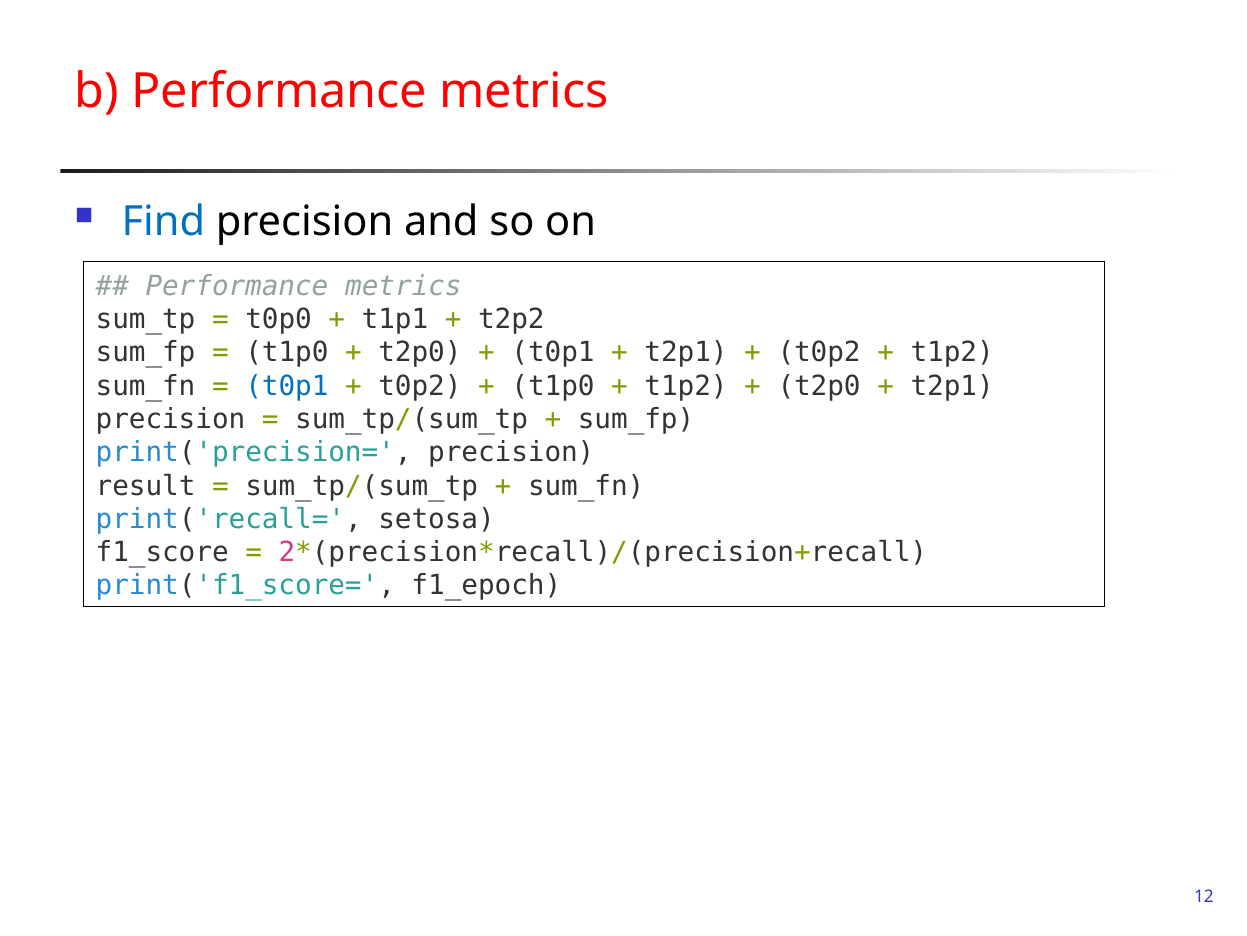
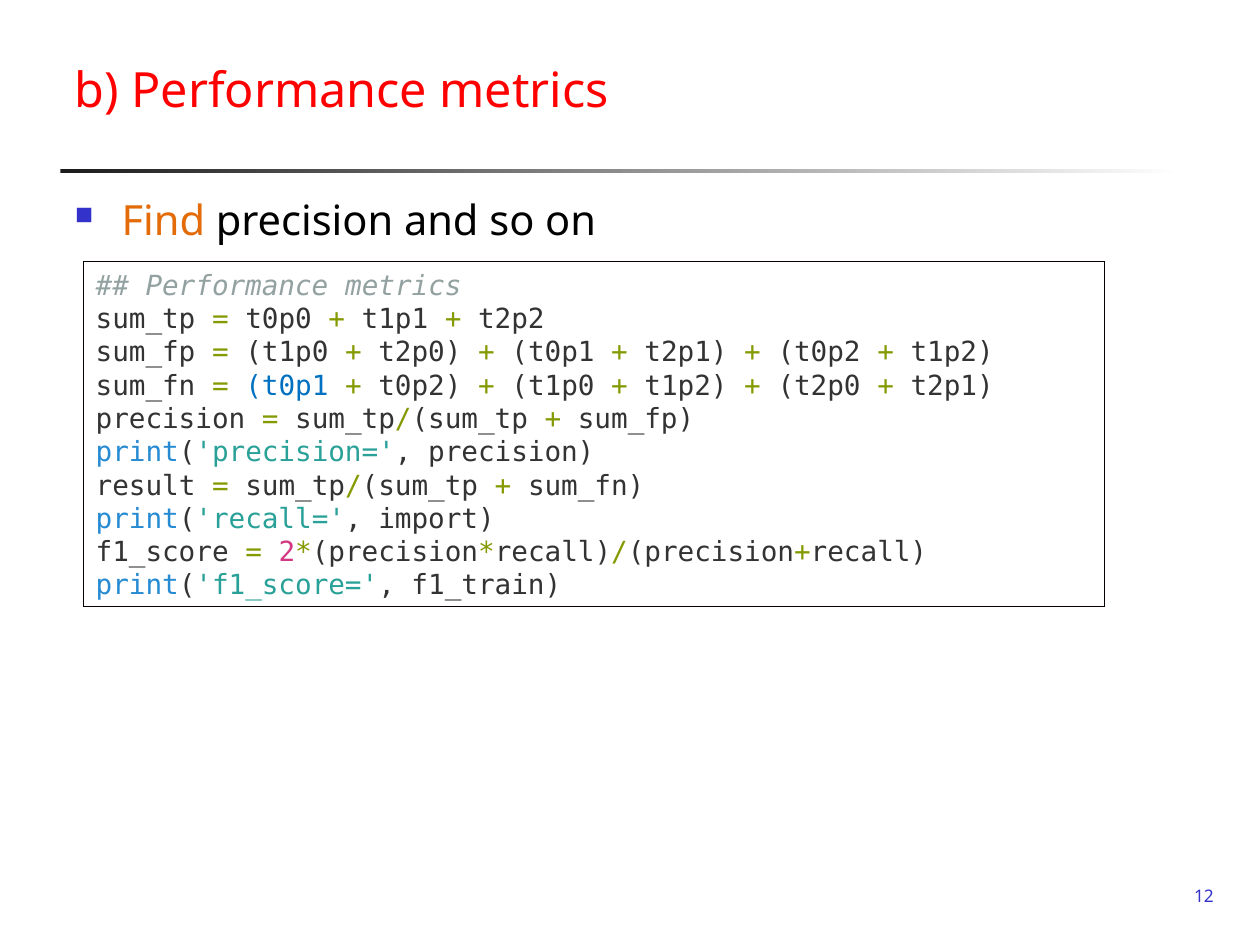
Find colour: blue -> orange
setosa: setosa -> import
f1_epoch: f1_epoch -> f1_train
